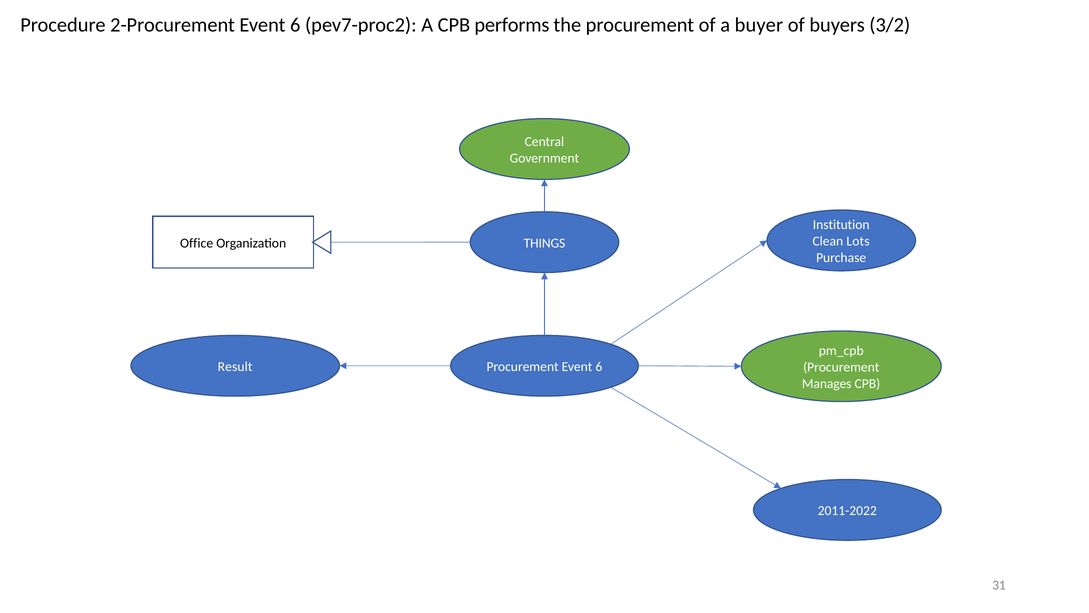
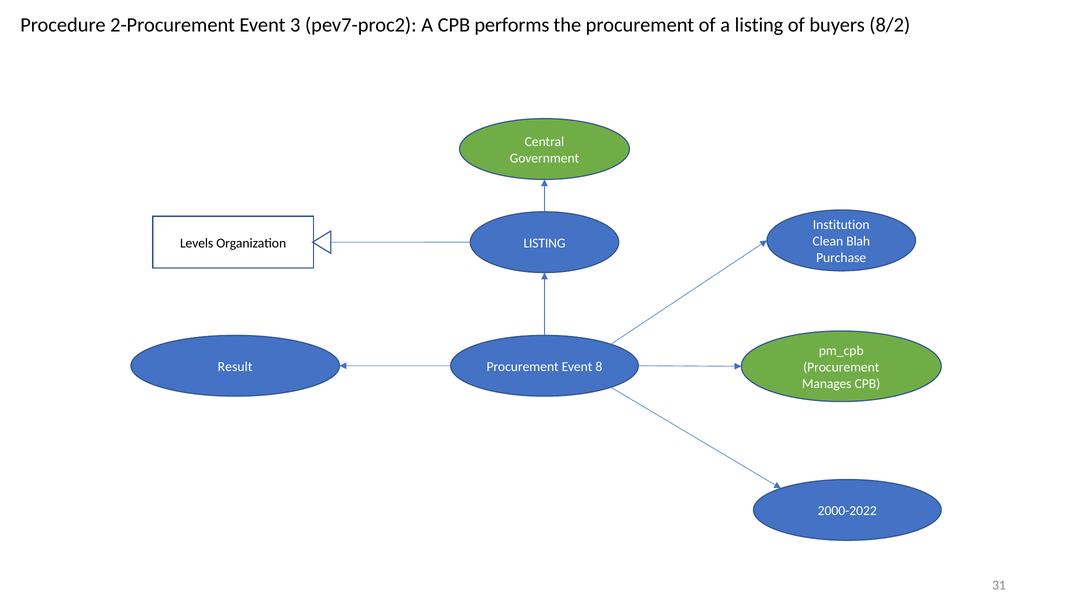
2-Procurement Event 6: 6 -> 3
a buyer: buyer -> listing
3/2: 3/2 -> 8/2
Lots: Lots -> Blah
Office: Office -> Levels
THINGS at (544, 243): THINGS -> LISTING
Procurement Event 6: 6 -> 8
2011-2022: 2011-2022 -> 2000-2022
